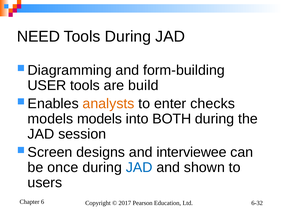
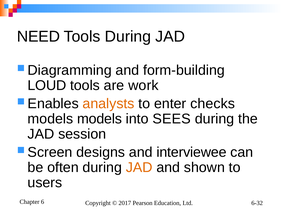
USER: USER -> LOUD
build: build -> work
BOTH: BOTH -> SEES
once: once -> often
JAD at (139, 168) colour: blue -> orange
